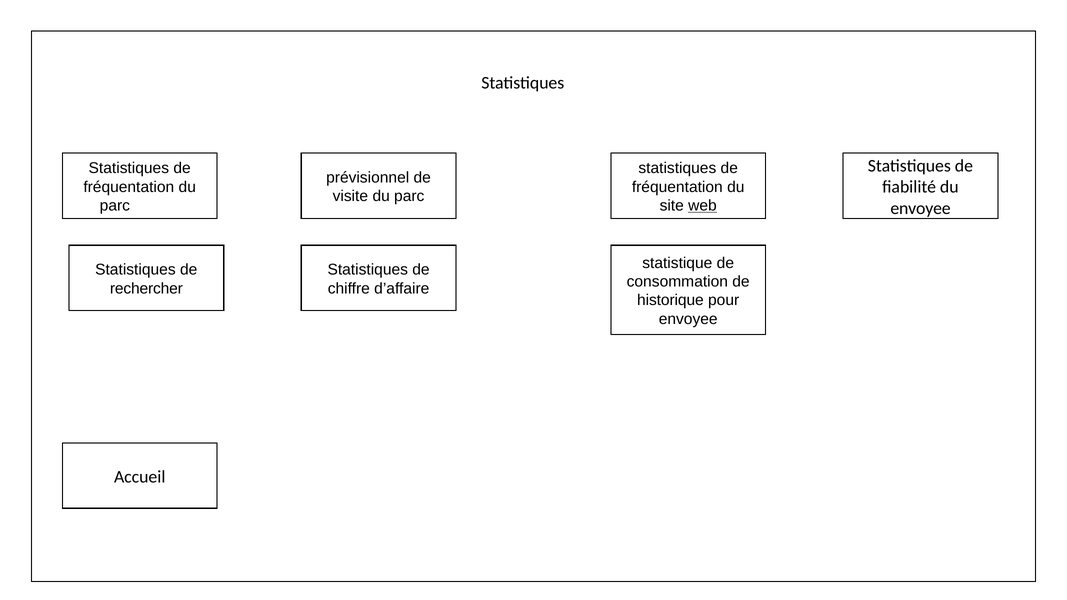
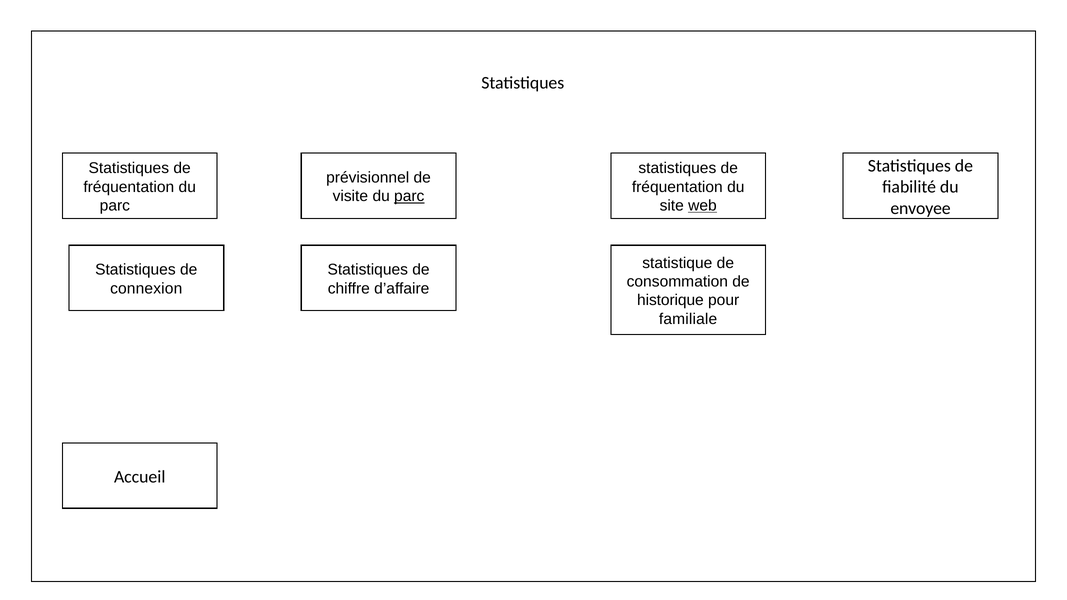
parc at (409, 196) underline: none -> present
rechercher: rechercher -> connexion
envoyee at (688, 319): envoyee -> familiale
